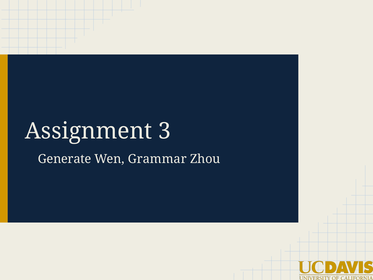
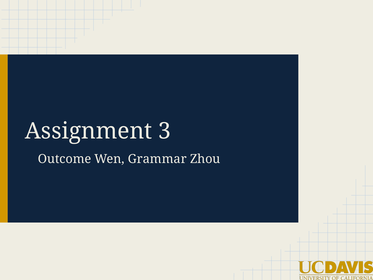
Generate: Generate -> Outcome
